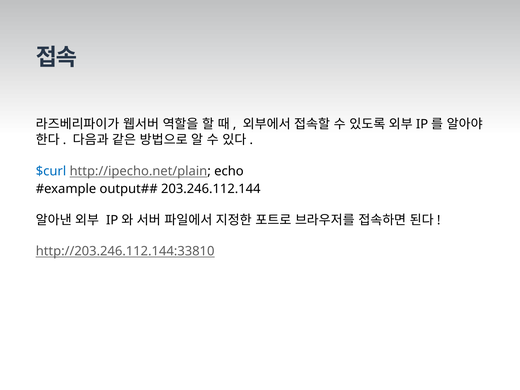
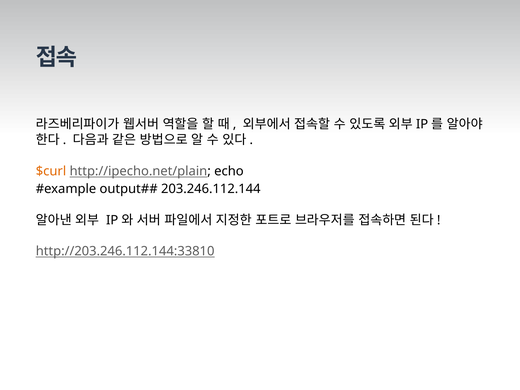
$curl colour: blue -> orange
